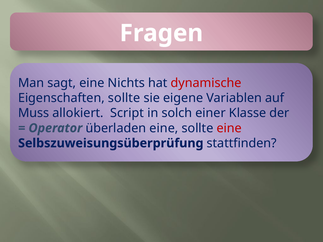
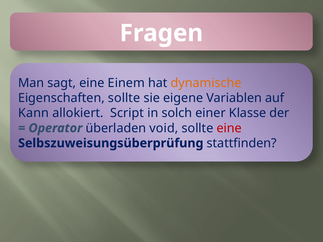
Nichts: Nichts -> Einem
dynamische colour: red -> orange
Muss: Muss -> Kann
überladen eine: eine -> void
